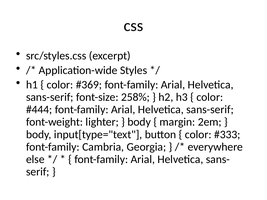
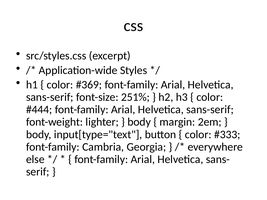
258%: 258% -> 251%
